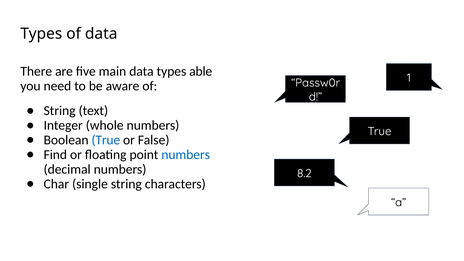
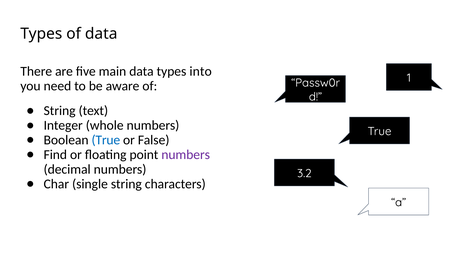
able: able -> into
numbers at (186, 155) colour: blue -> purple
8.2: 8.2 -> 3.2
